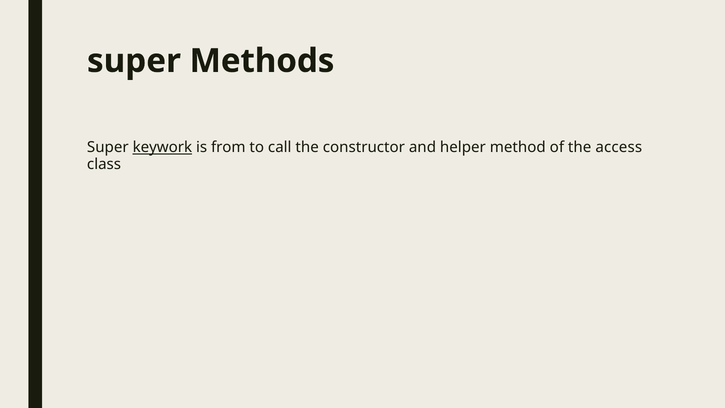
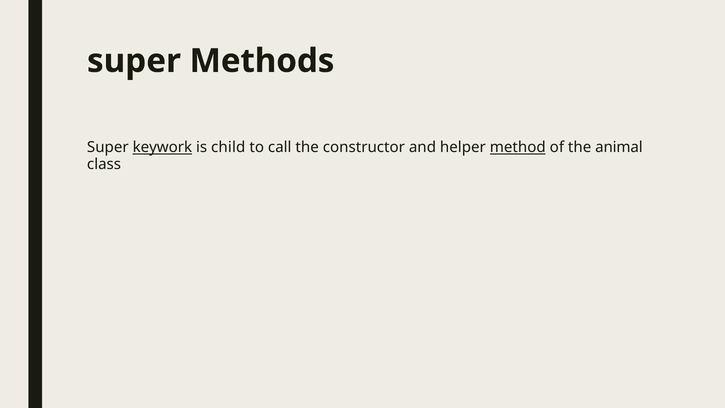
from: from -> child
method underline: none -> present
access: access -> animal
